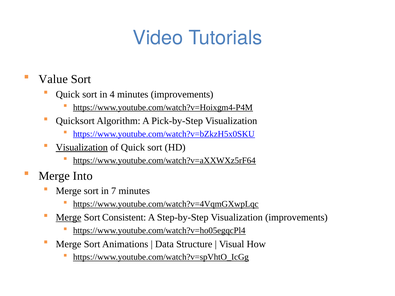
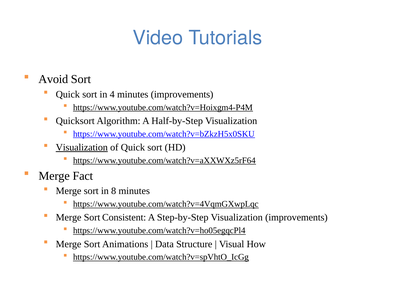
Value: Value -> Avoid
Pick-by-Step: Pick-by-Step -> Half-by-Step
Into: Into -> Fact
7: 7 -> 8
Merge at (69, 218) underline: present -> none
